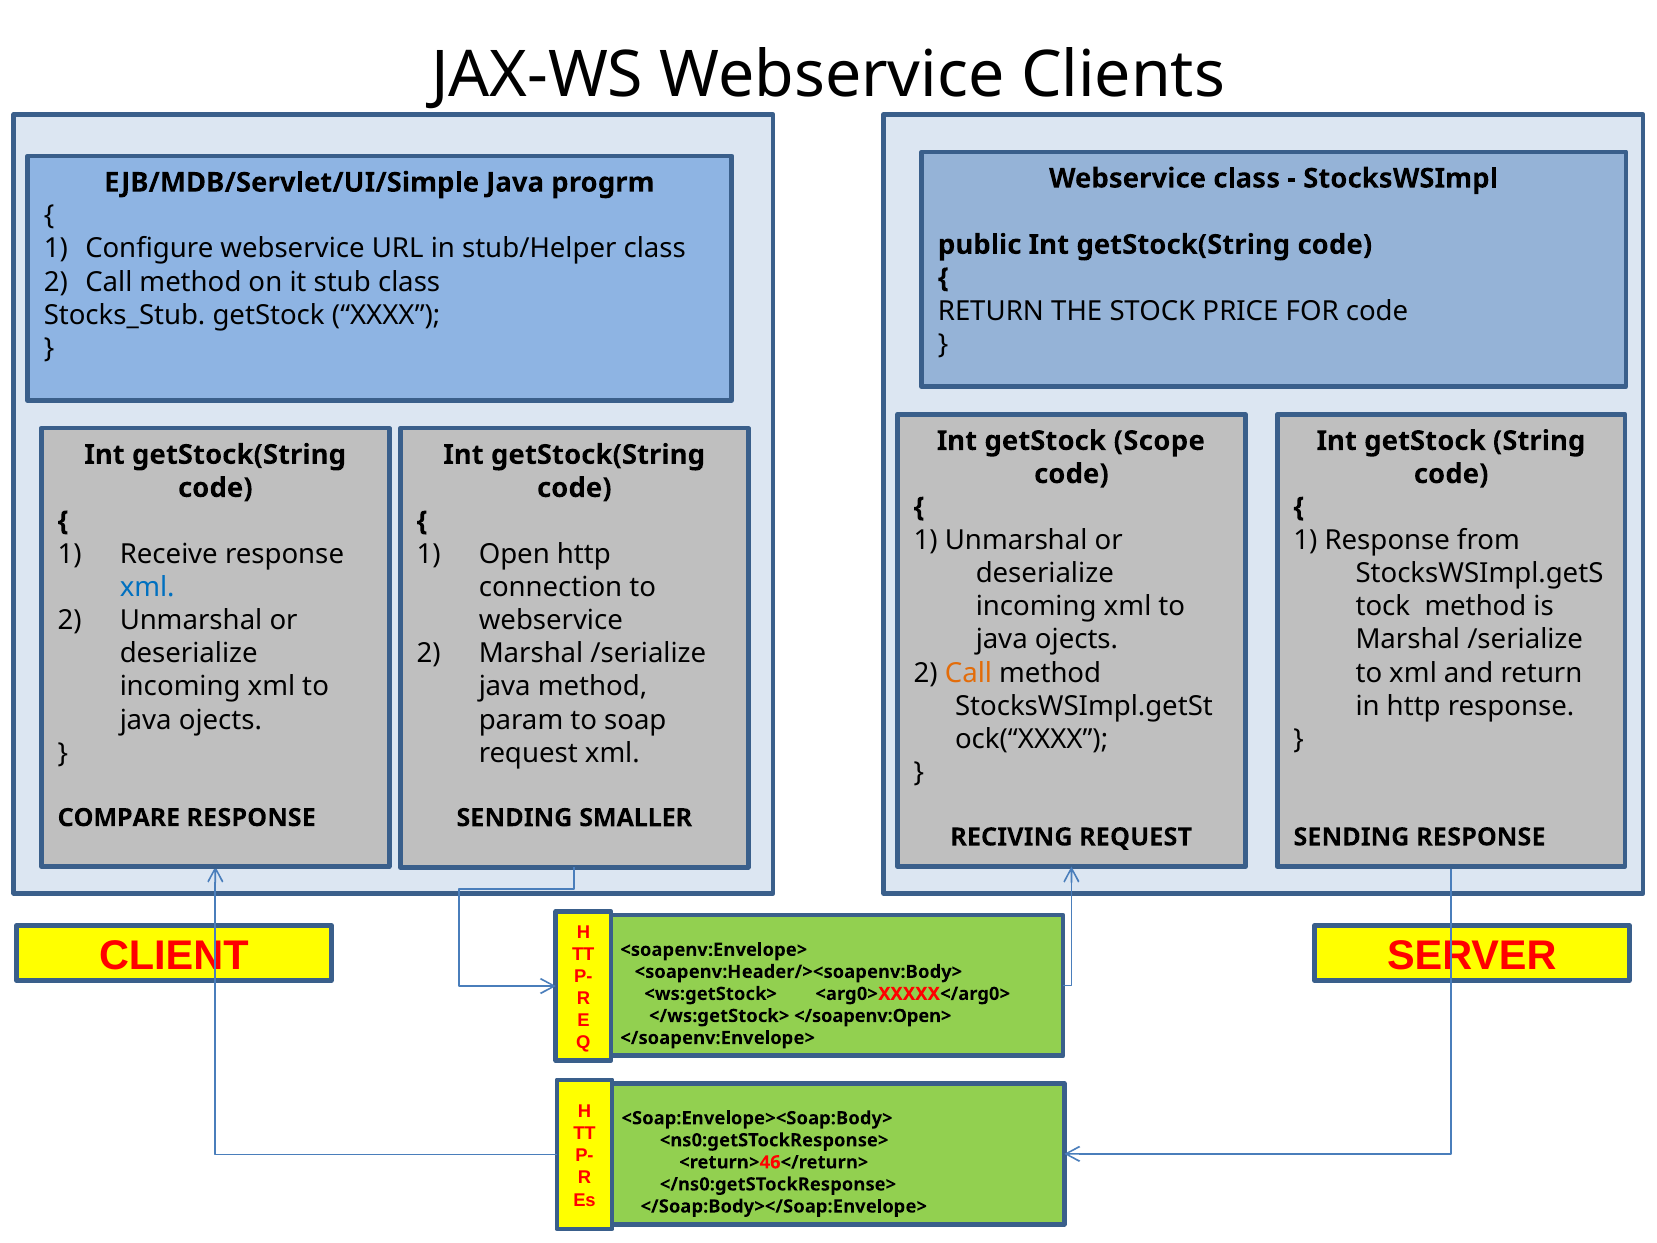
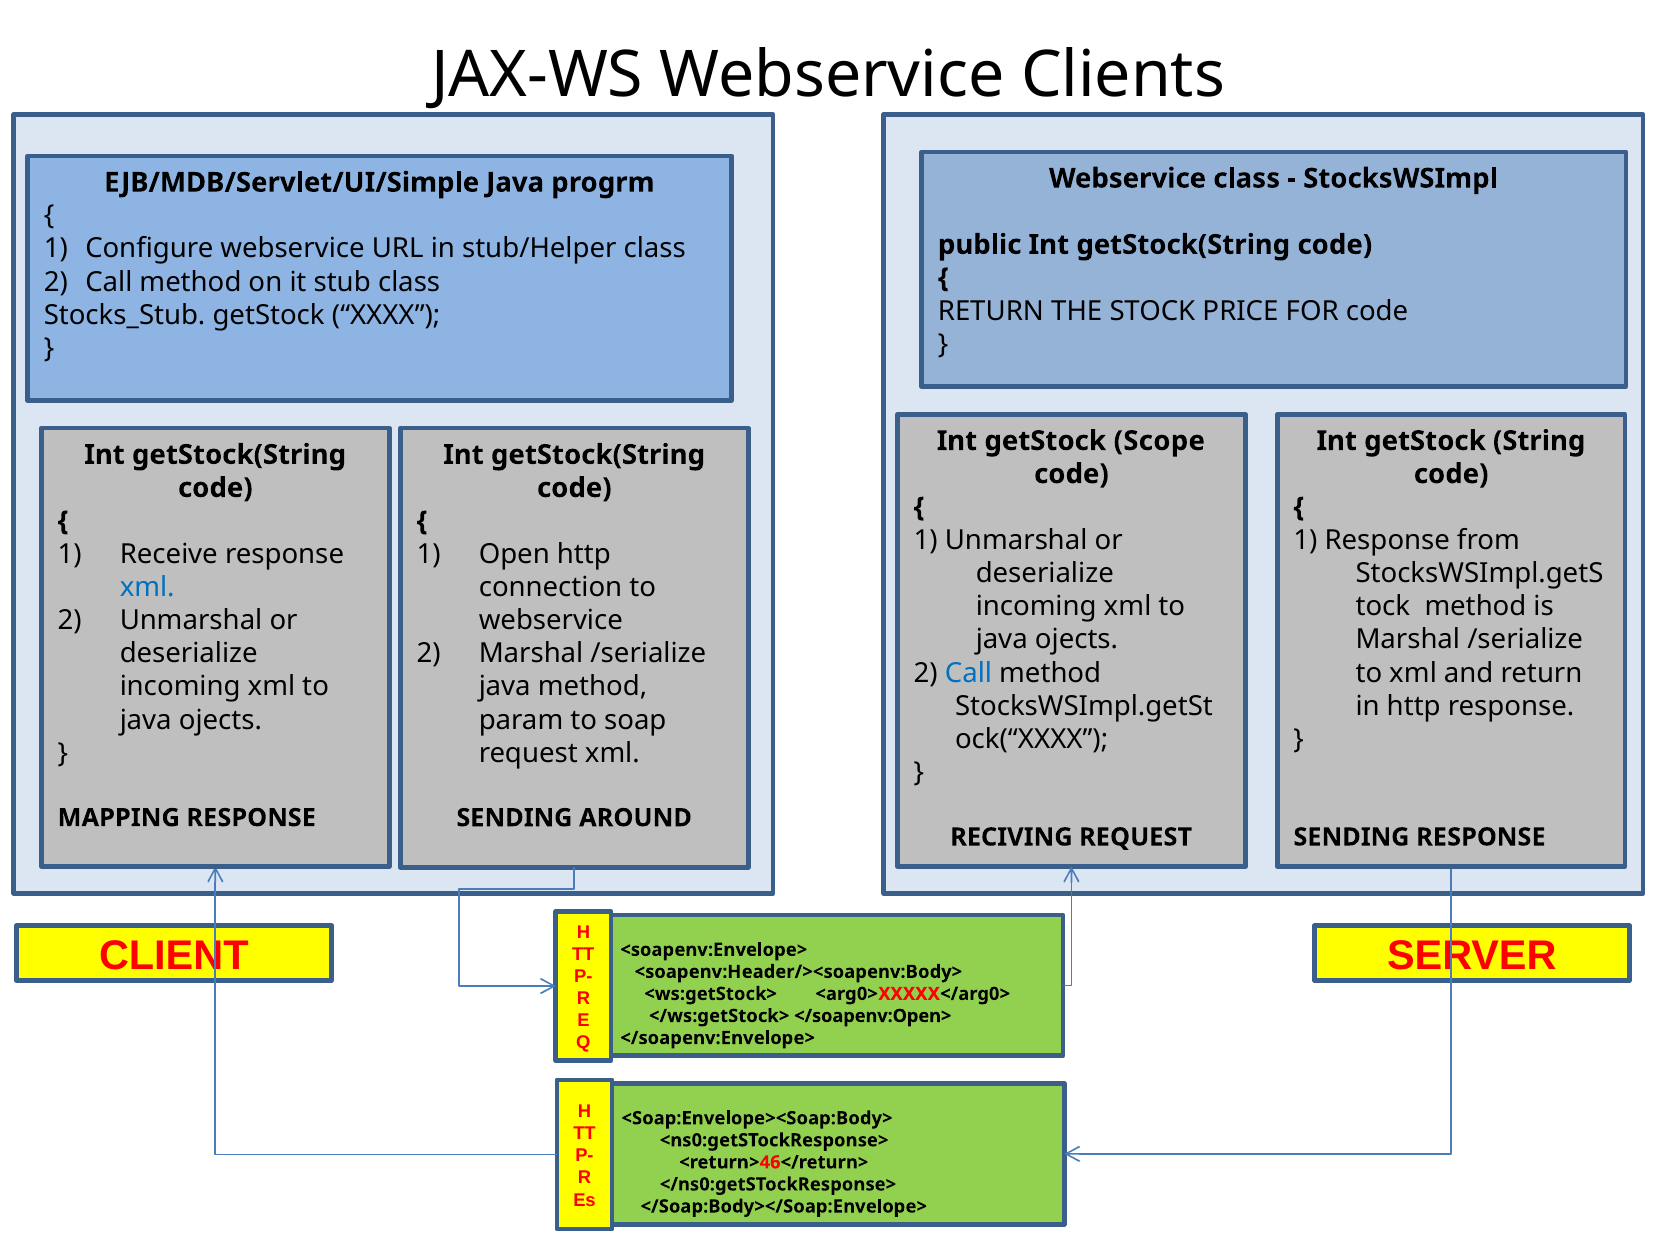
Call at (968, 673) colour: orange -> blue
COMPARE: COMPARE -> MAPPING
SMALLER: SMALLER -> AROUND
